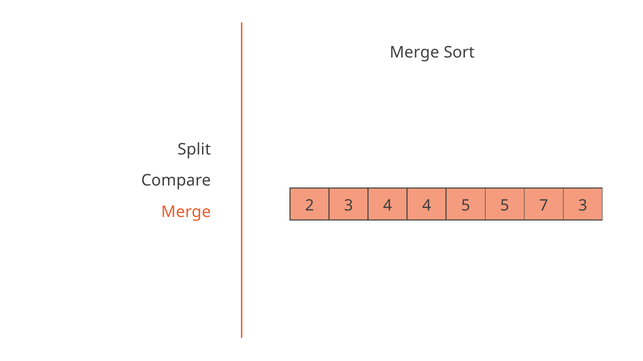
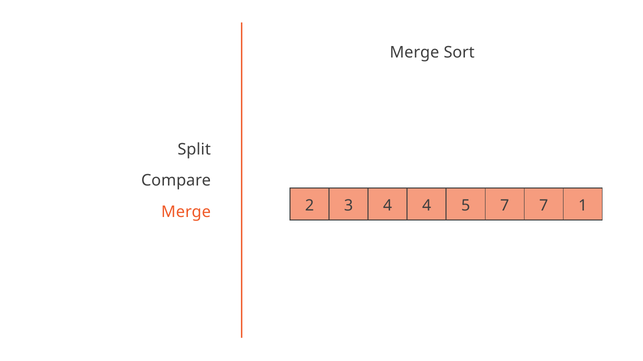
5 5: 5 -> 7
7 3: 3 -> 1
